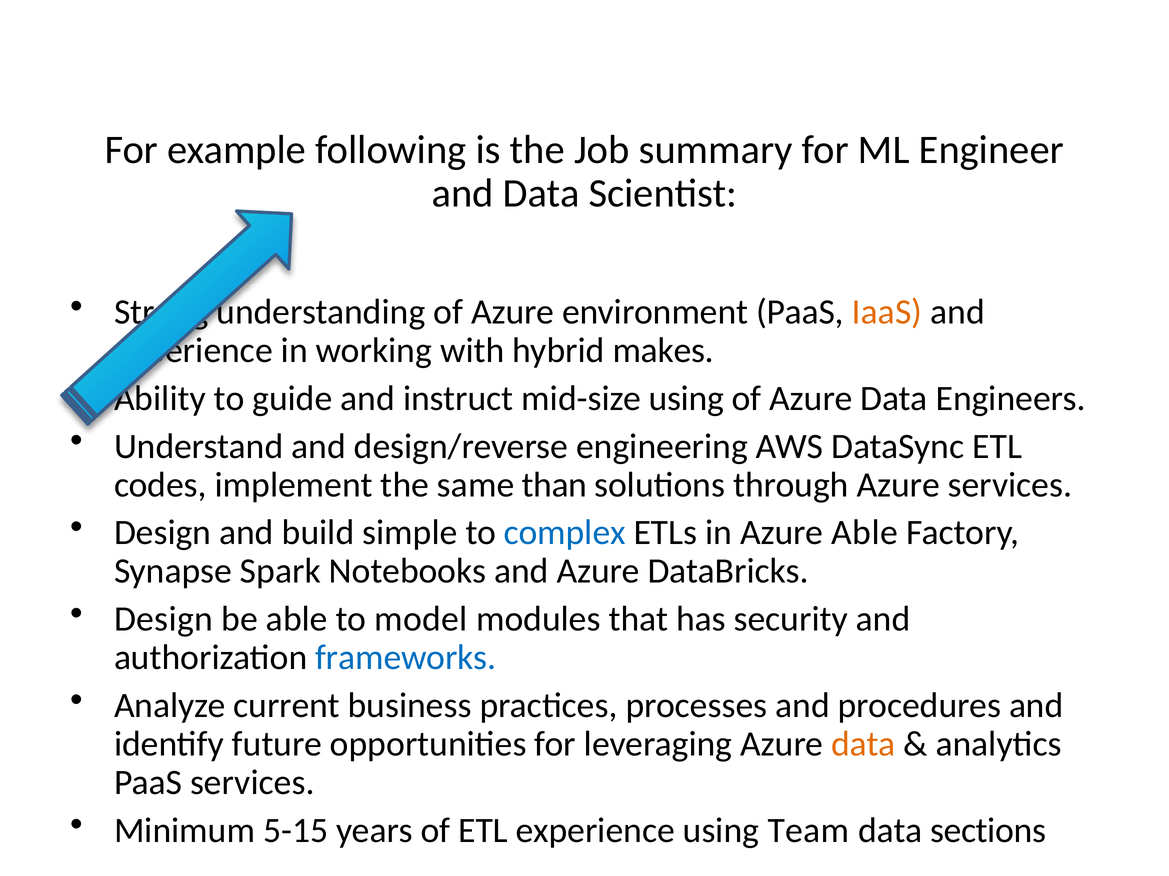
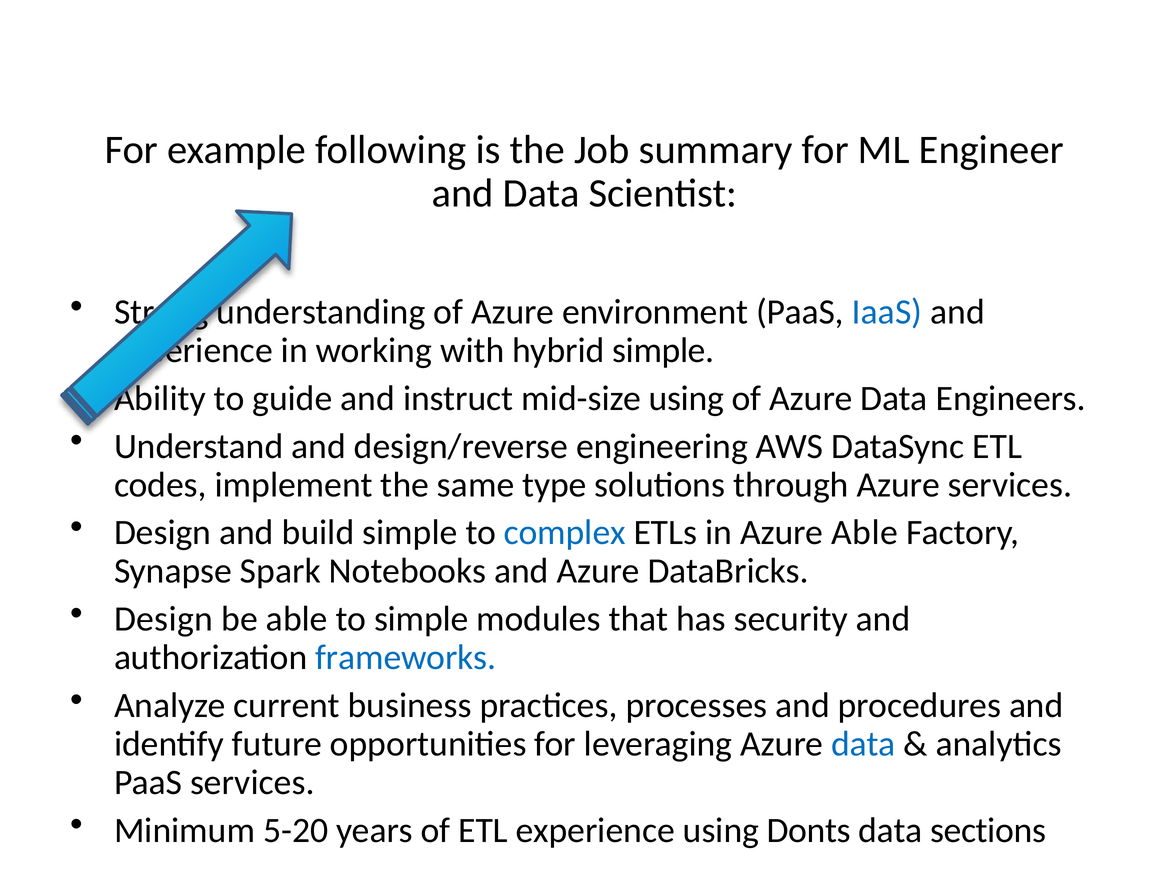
IaaS colour: orange -> blue
hybrid makes: makes -> simple
than: than -> type
to model: model -> simple
data at (863, 745) colour: orange -> blue
5-15: 5-15 -> 5-20
Team: Team -> Donts
